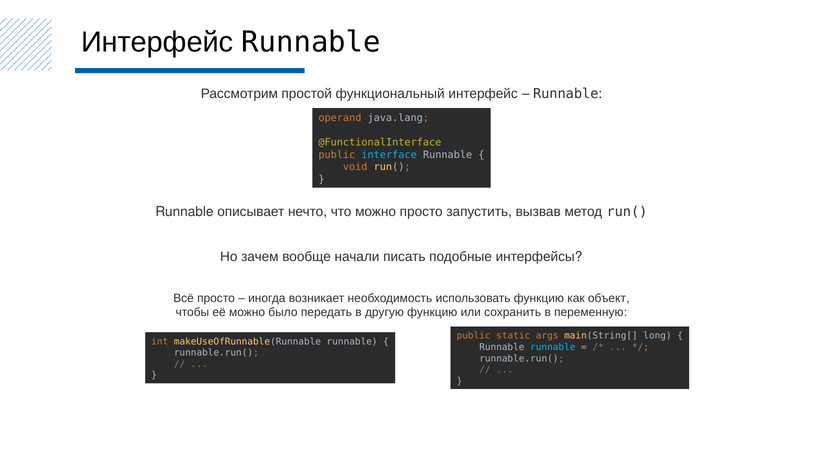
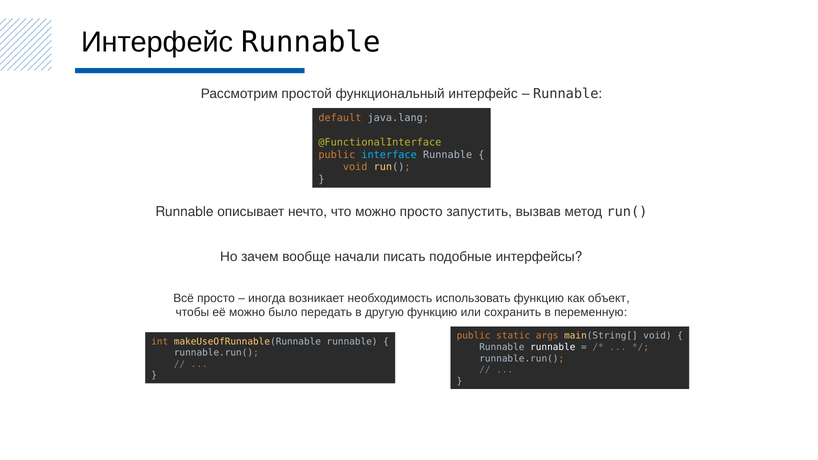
operand: operand -> default
main(String[ long: long -> void
runnable at (553, 347) colour: light blue -> white
